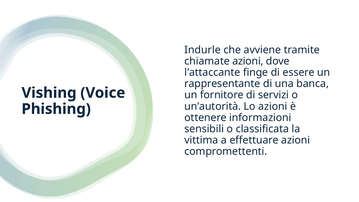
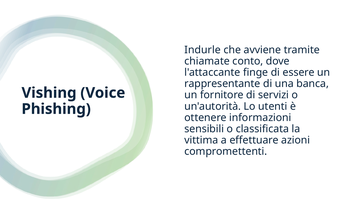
chiamate azioni: azioni -> conto
Lo azioni: azioni -> utenti
